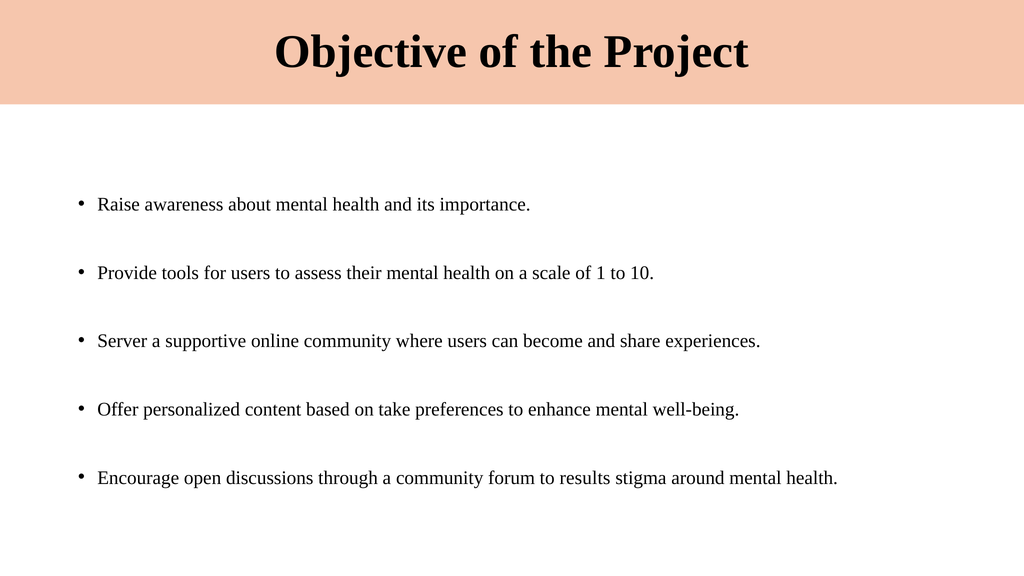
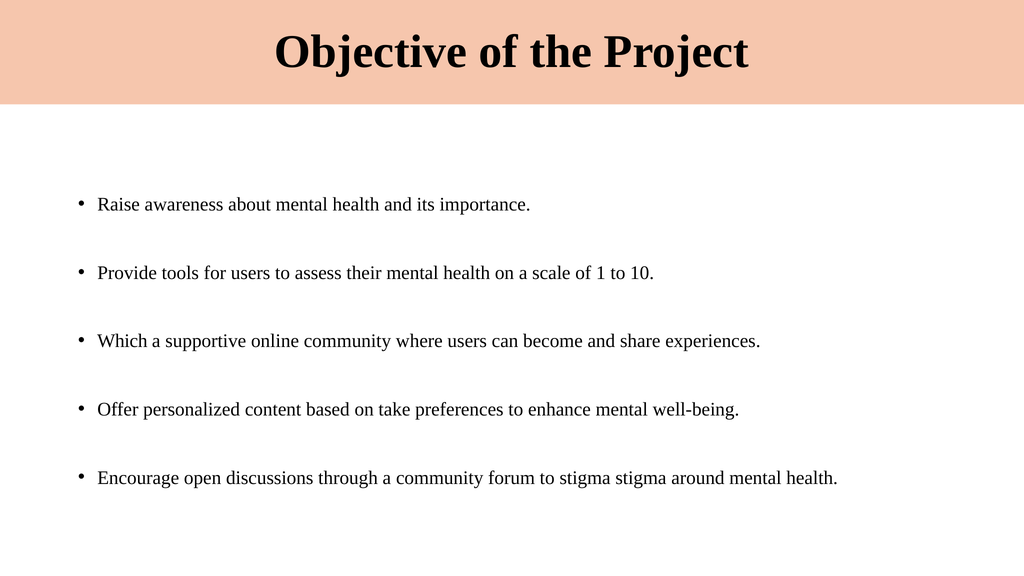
Server: Server -> Which
to results: results -> stigma
